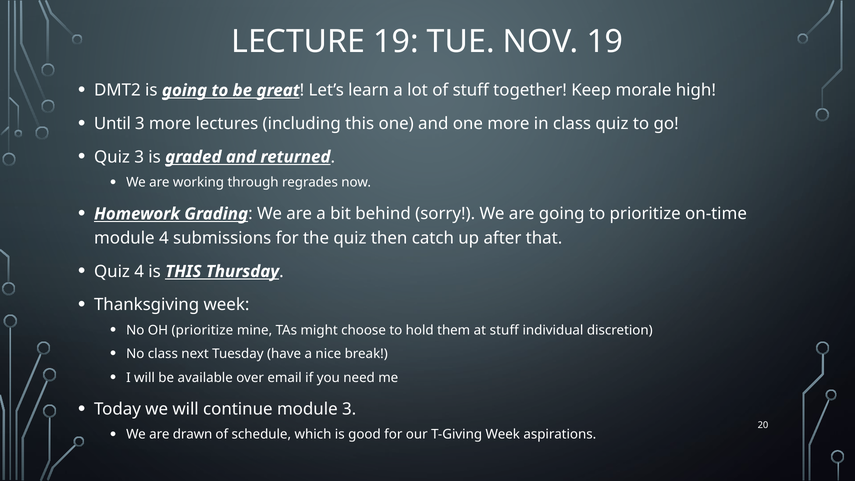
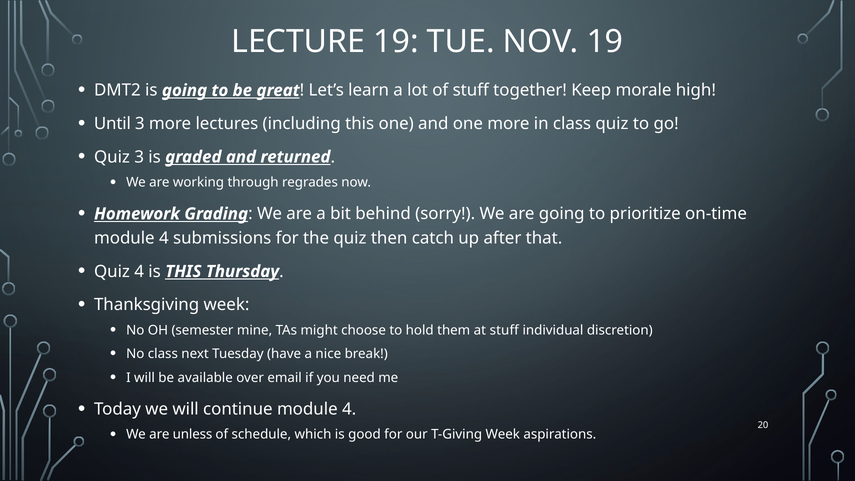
OH prioritize: prioritize -> semester
continue module 3: 3 -> 4
drawn: drawn -> unless
